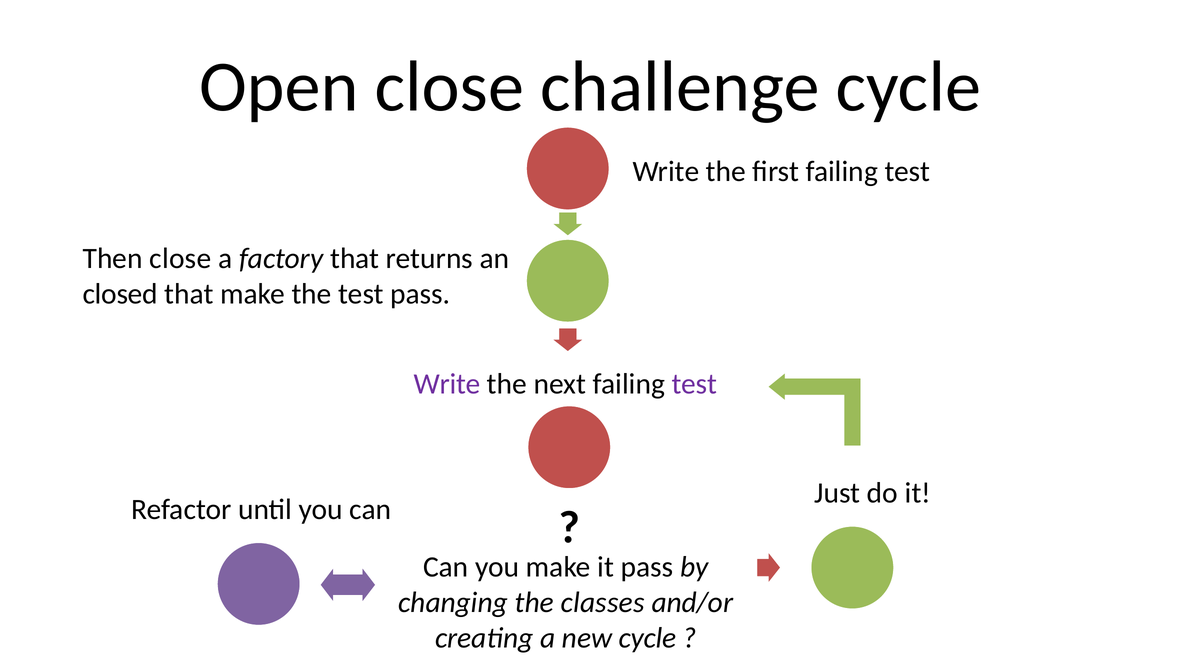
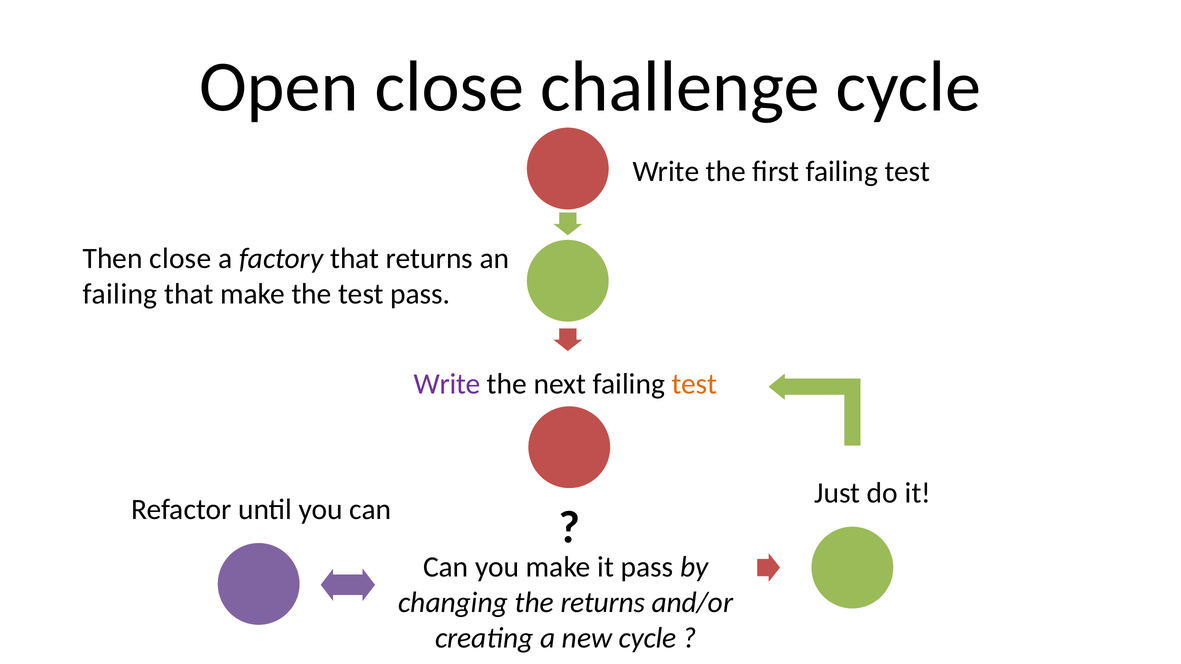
closed at (120, 294): closed -> failing
test at (694, 384) colour: purple -> orange
the classes: classes -> returns
